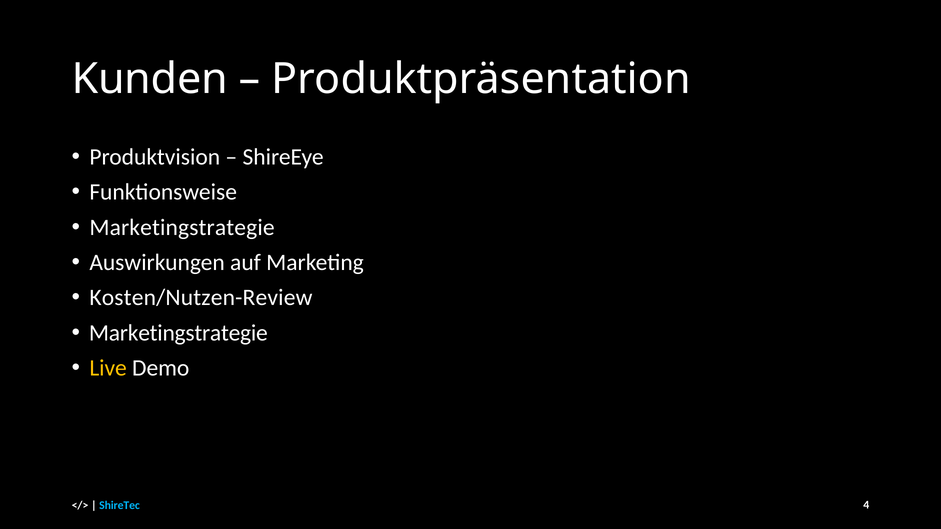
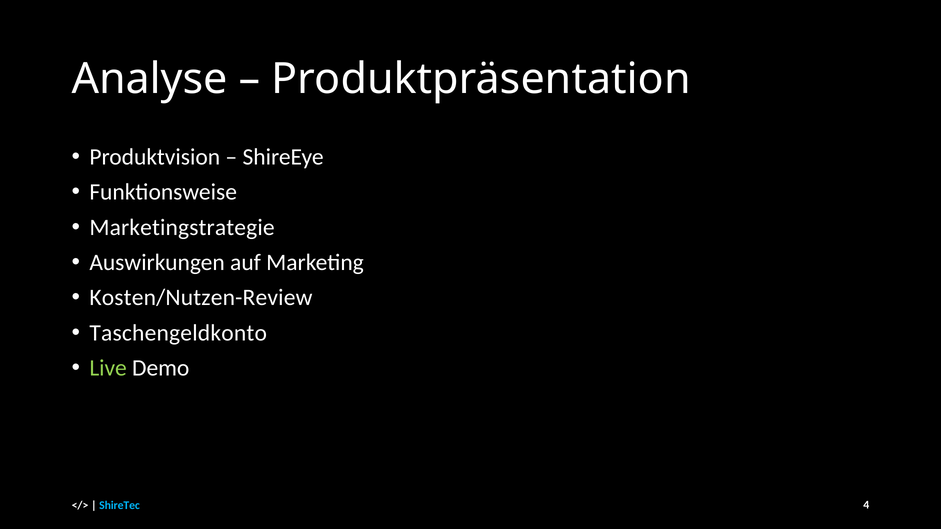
Kunden: Kunden -> Analyse
Marketingstrategie at (178, 333): Marketingstrategie -> Taschengeldkonto
Live colour: yellow -> light green
